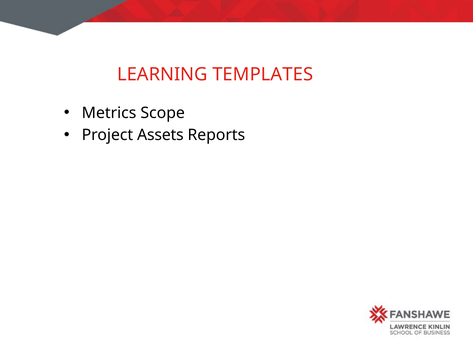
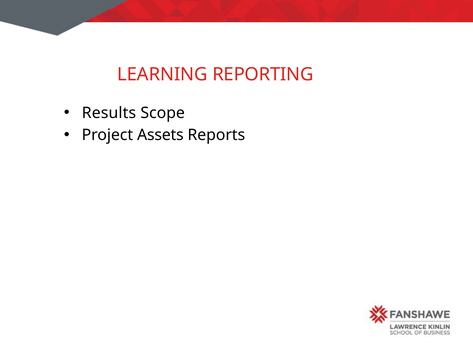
TEMPLATES: TEMPLATES -> REPORTING
Metrics: Metrics -> Results
